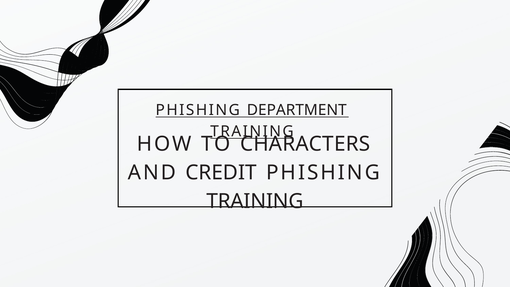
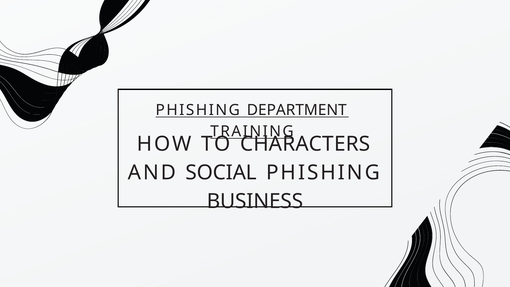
CREDIT: CREDIT -> SOCIAL
TRAINING at (255, 201): TRAINING -> BUSINESS
